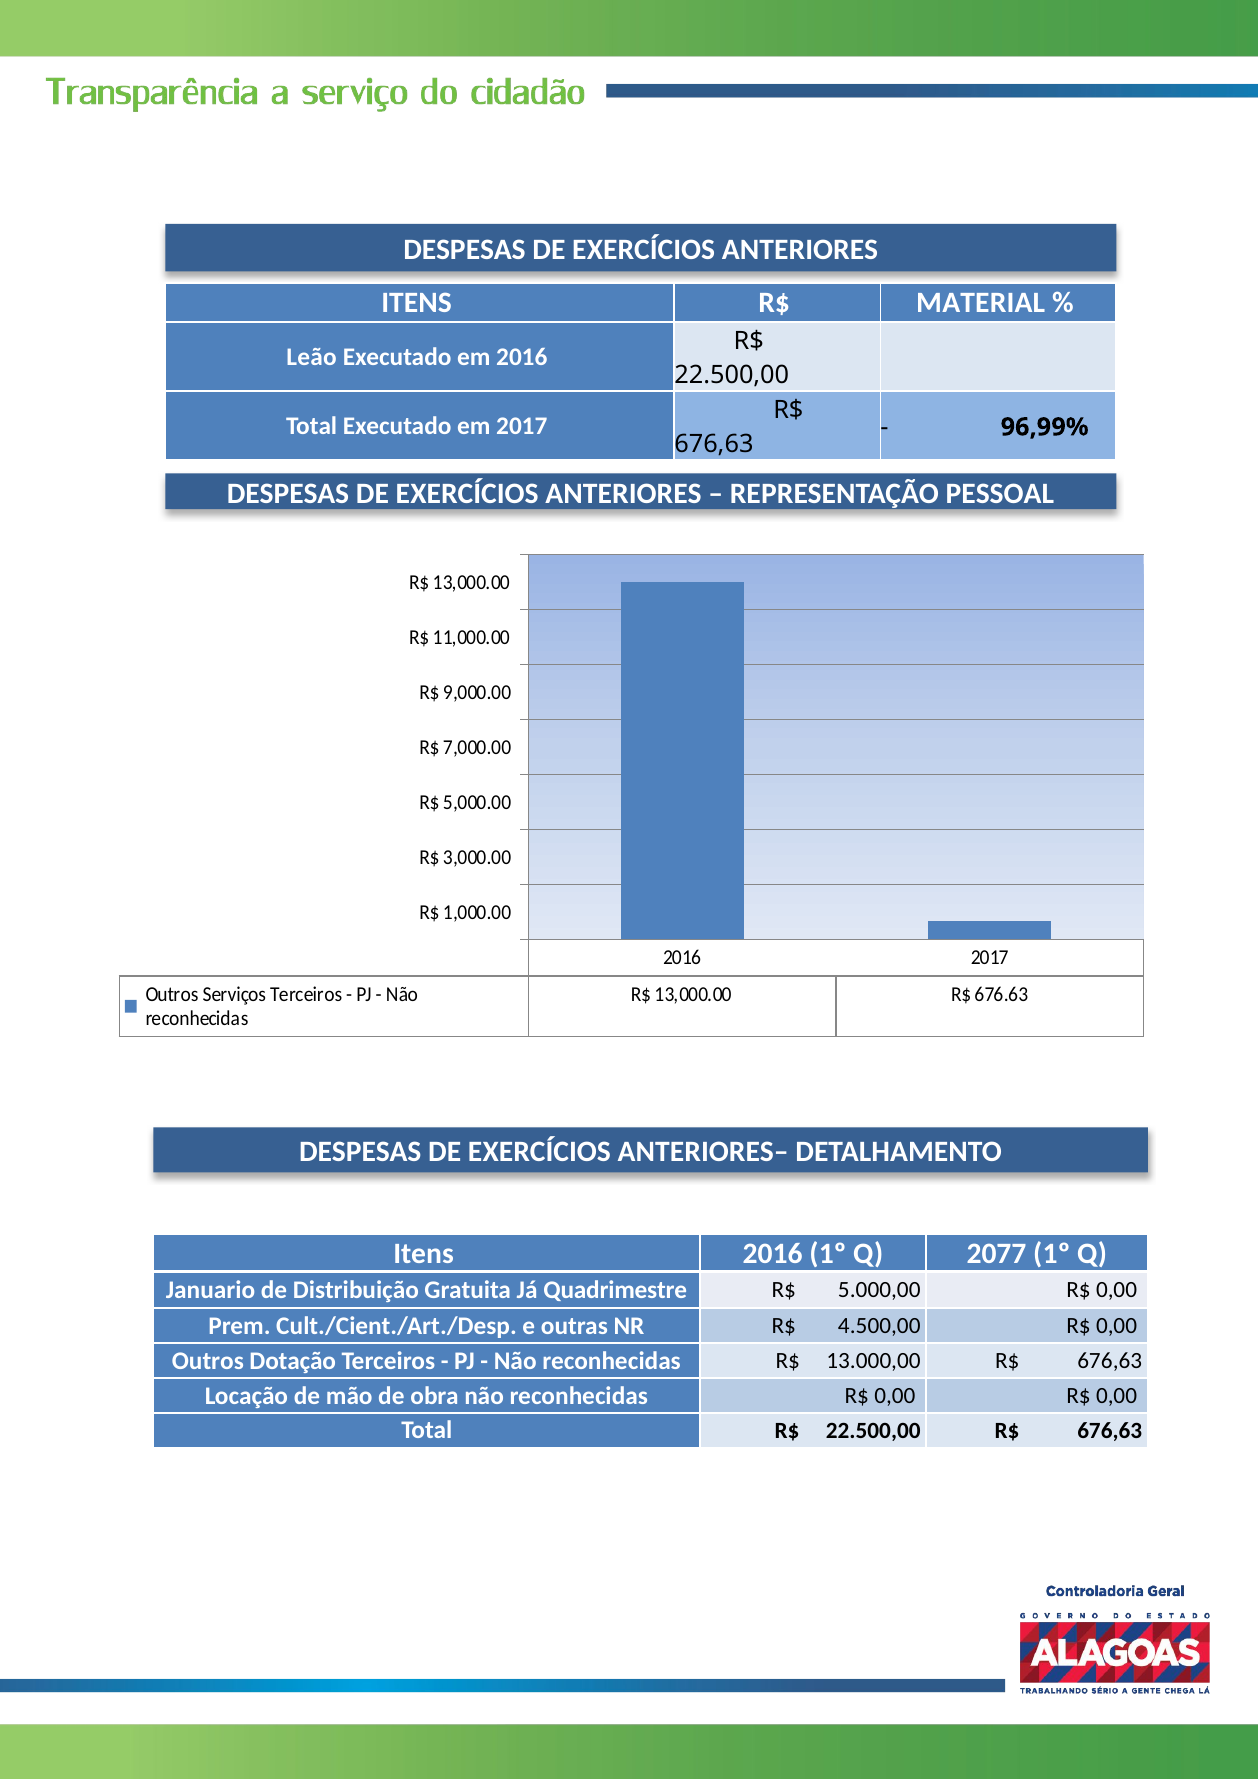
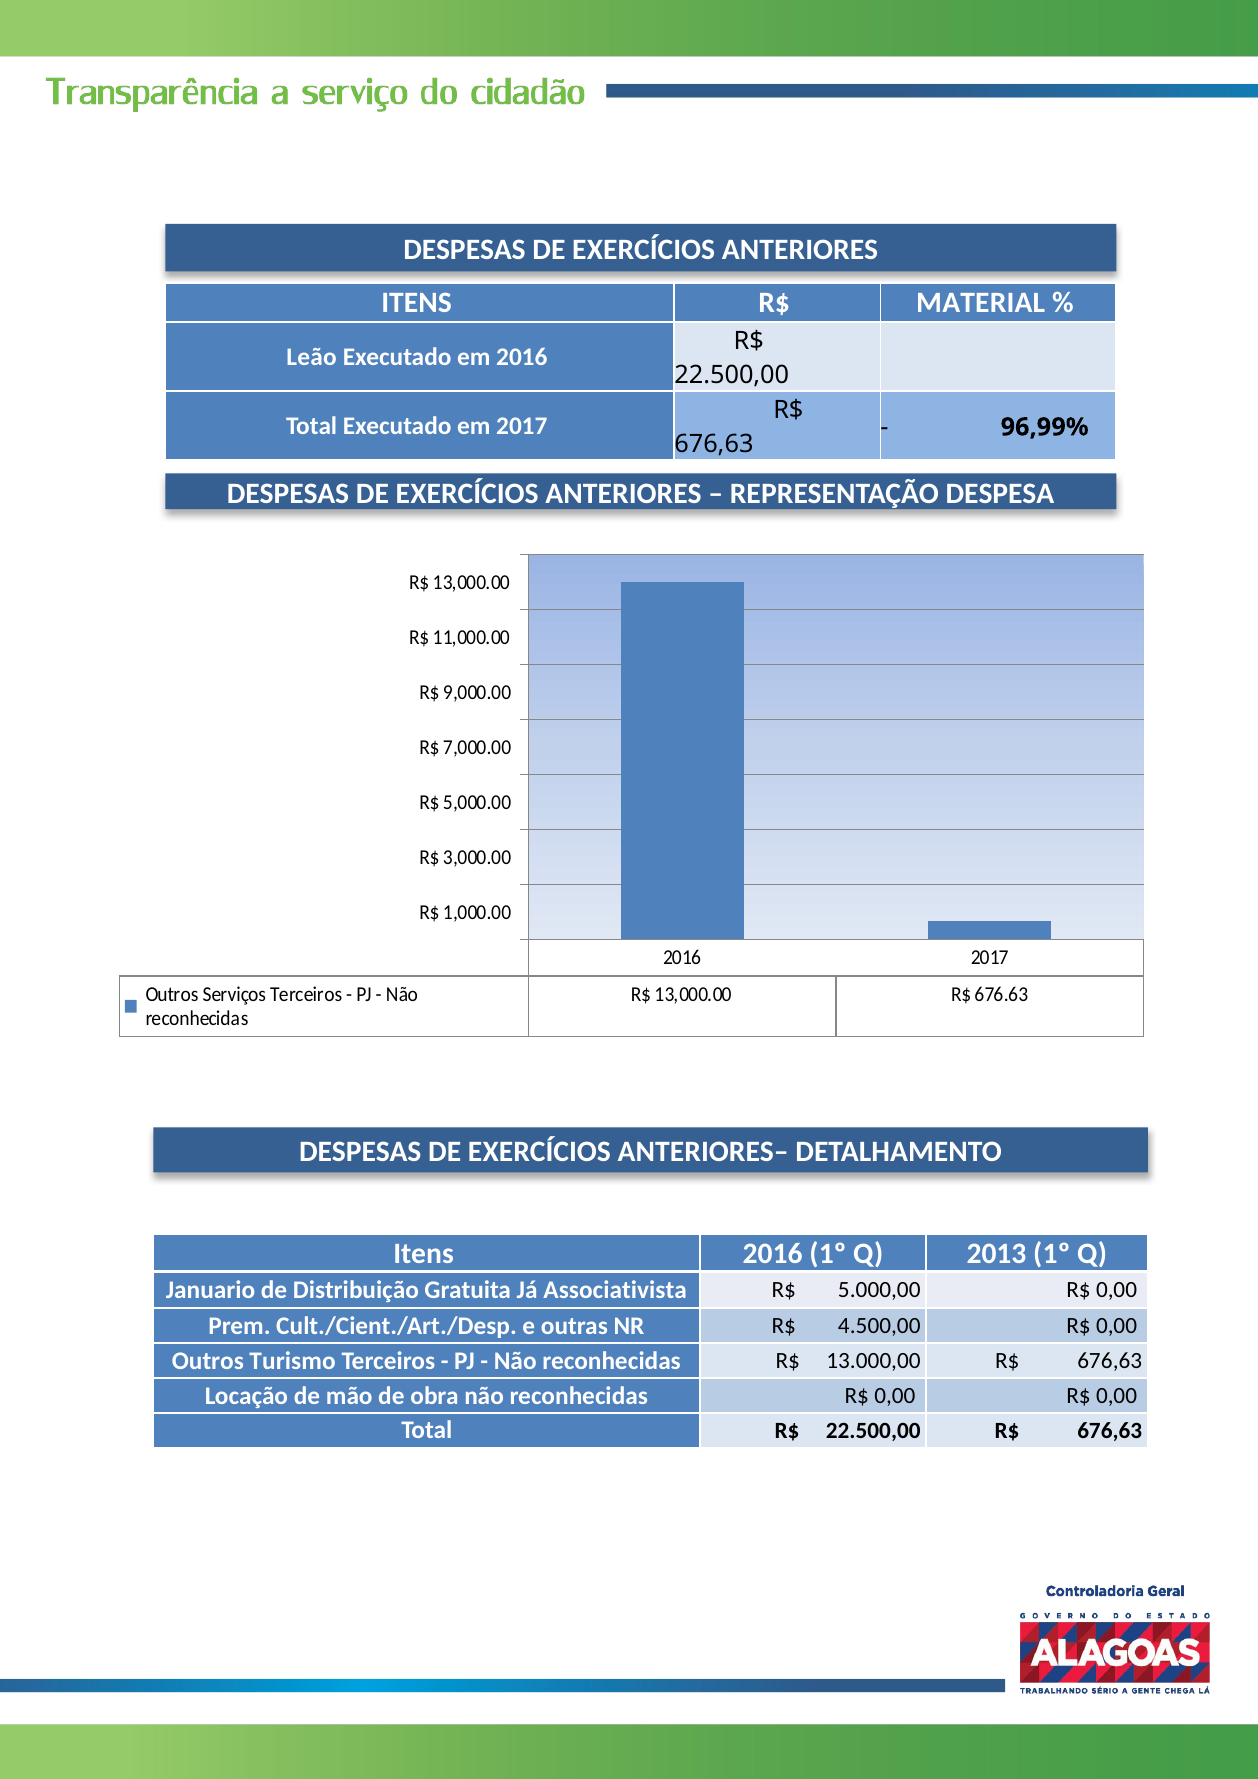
PESSOAL: PESSOAL -> DESPESA
2077: 2077 -> 2013
Quadrimestre: Quadrimestre -> Associativista
Dotação: Dotação -> Turismo
